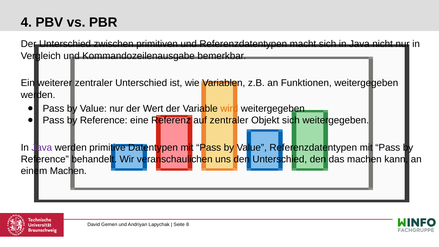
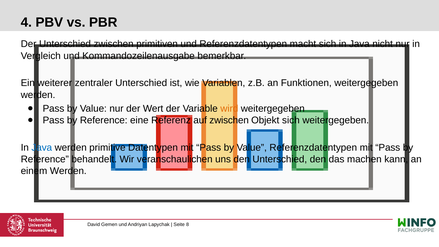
auf zentraler: zentraler -> zwischen
Java at (42, 147) colour: purple -> blue
einem Machen: Machen -> Werden
